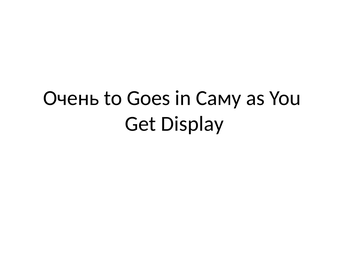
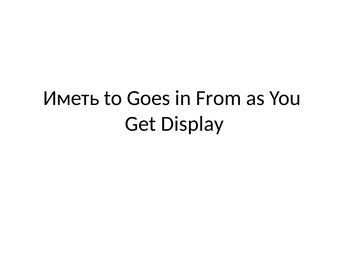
Очень: Очень -> Иметь
Саму: Саму -> From
